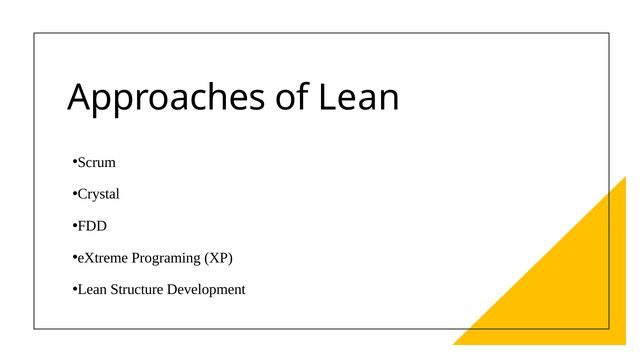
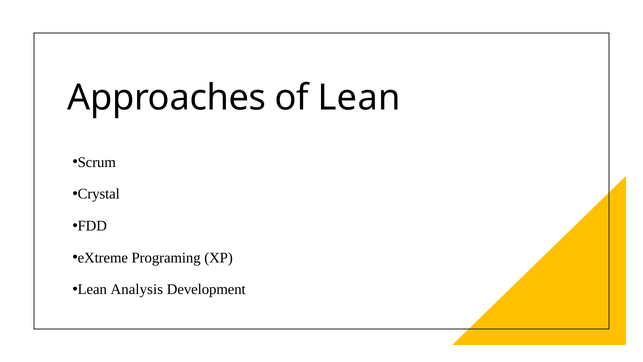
Structure: Structure -> Analysis
